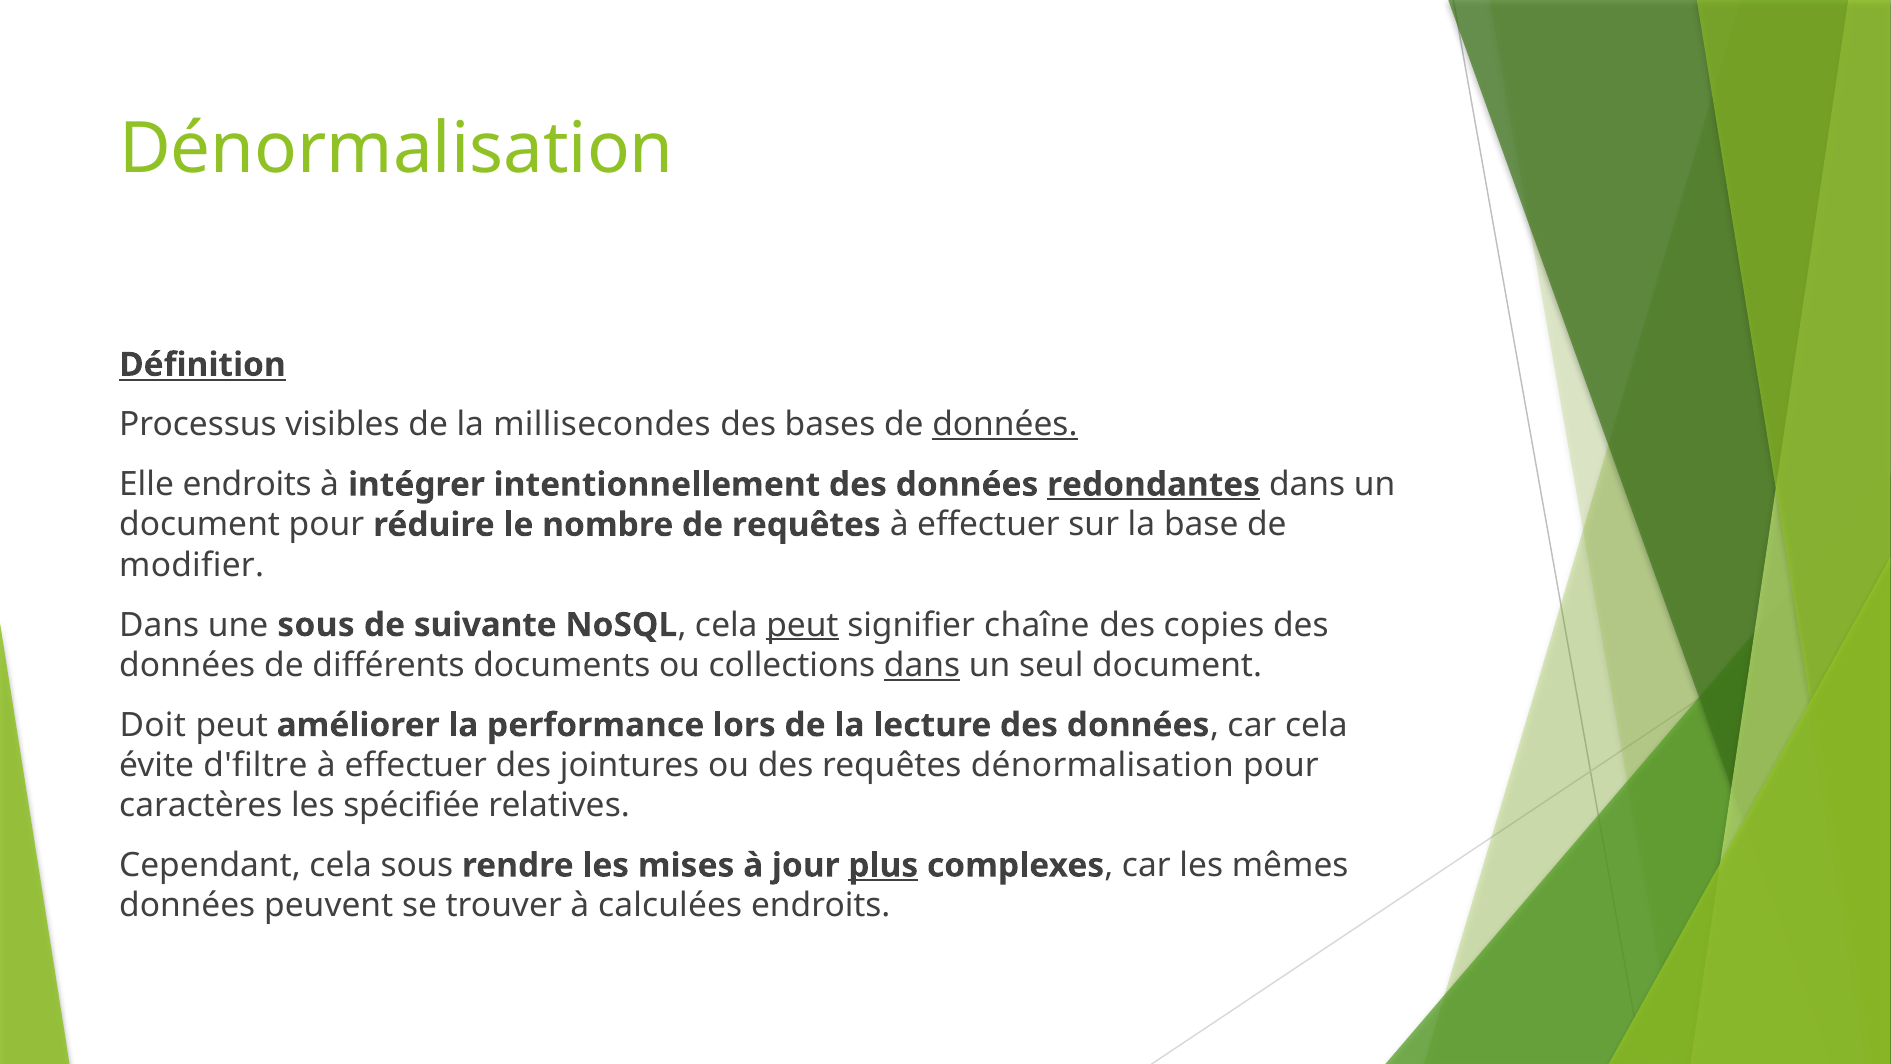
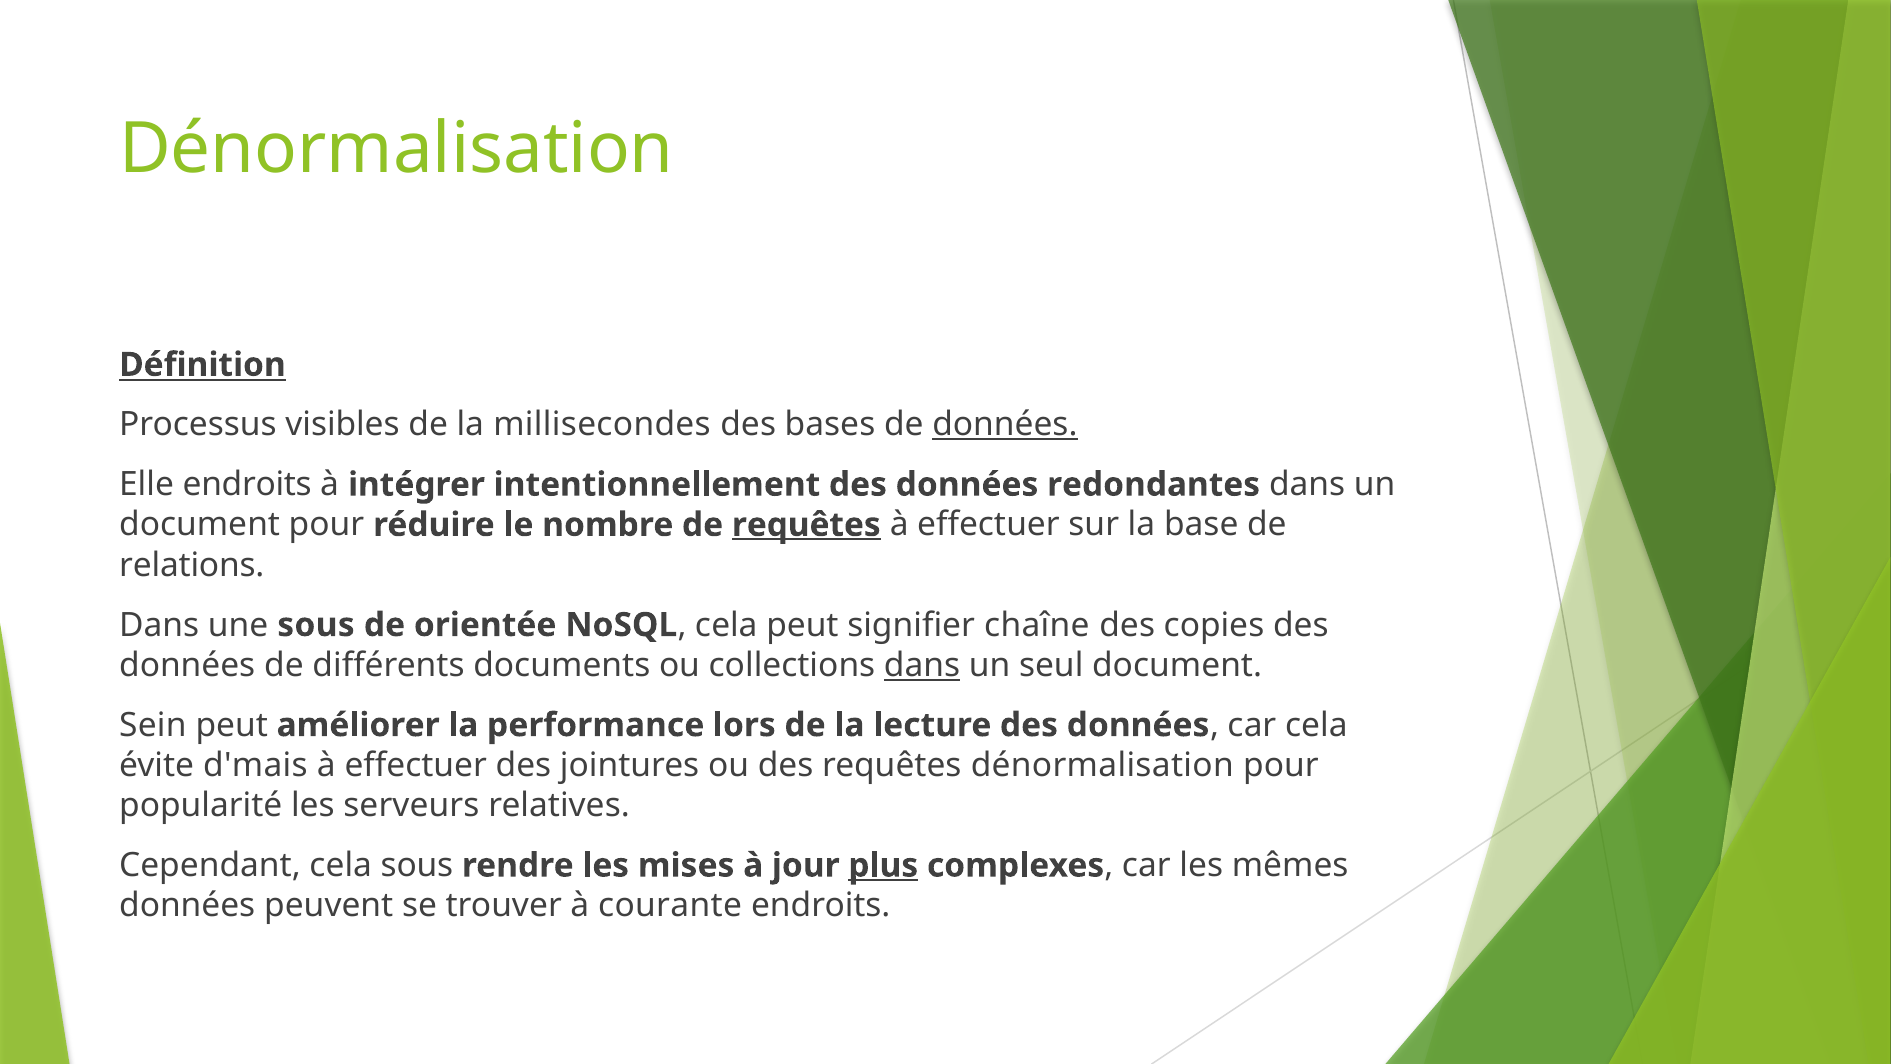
redondantes underline: present -> none
requêtes at (806, 525) underline: none -> present
modifier: modifier -> relations
suivante: suivante -> orientée
peut at (802, 625) underline: present -> none
Doit: Doit -> Sein
d'filtre: d'filtre -> d'mais
caractères: caractères -> popularité
spécifiée: spécifiée -> serveurs
calculées: calculées -> courante
